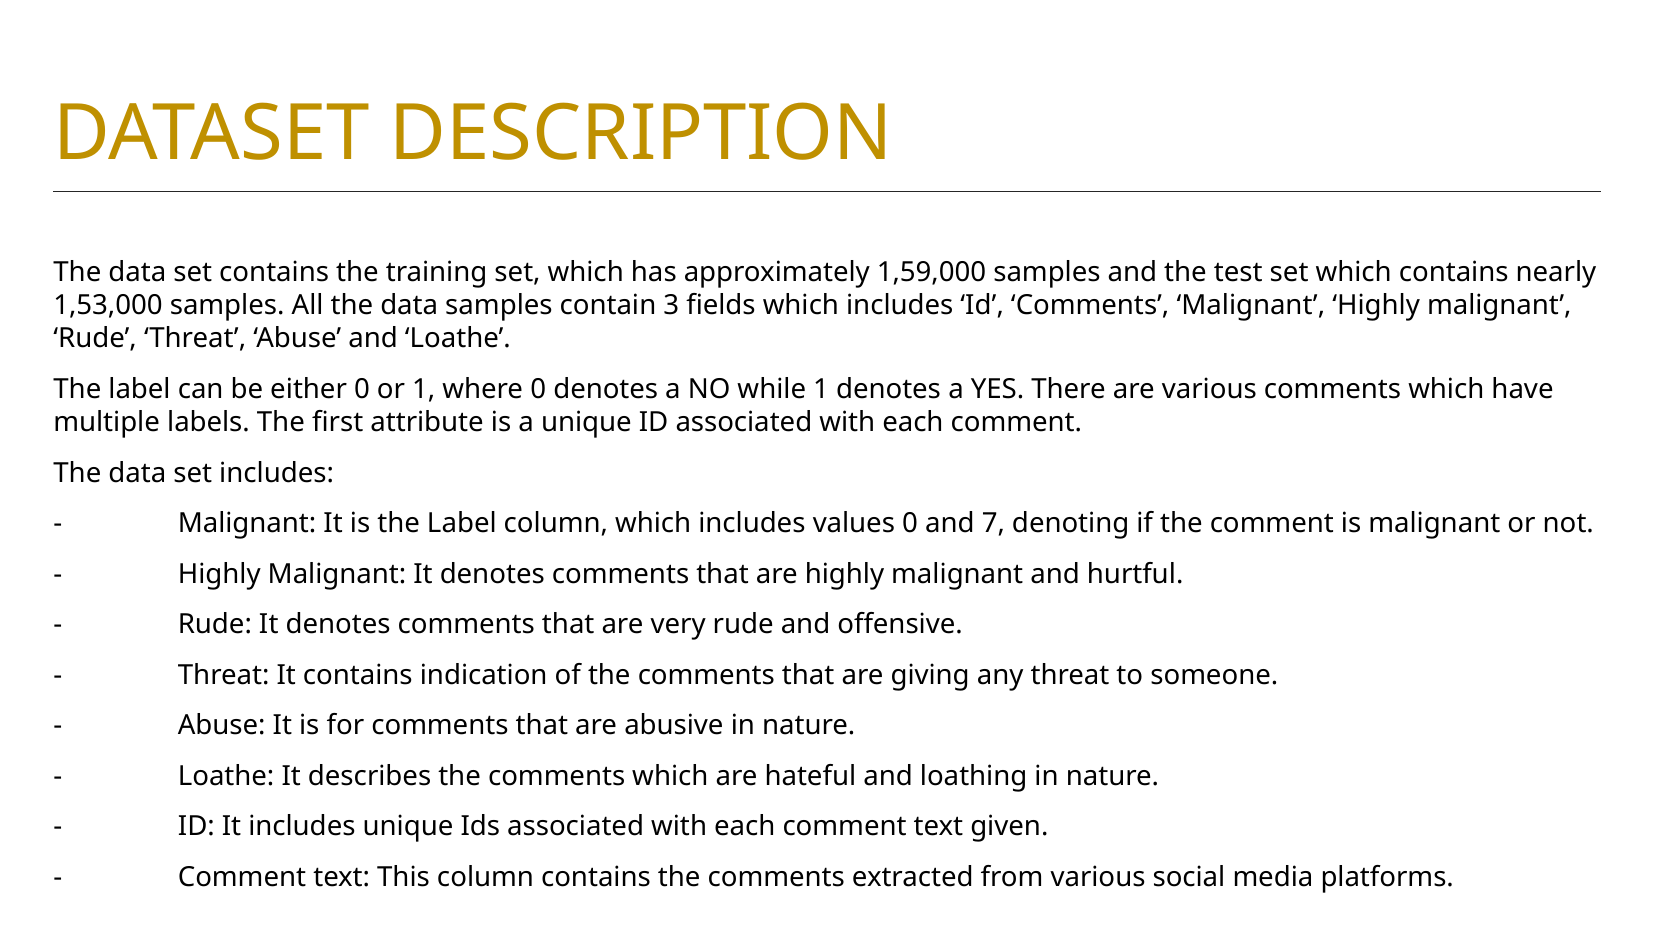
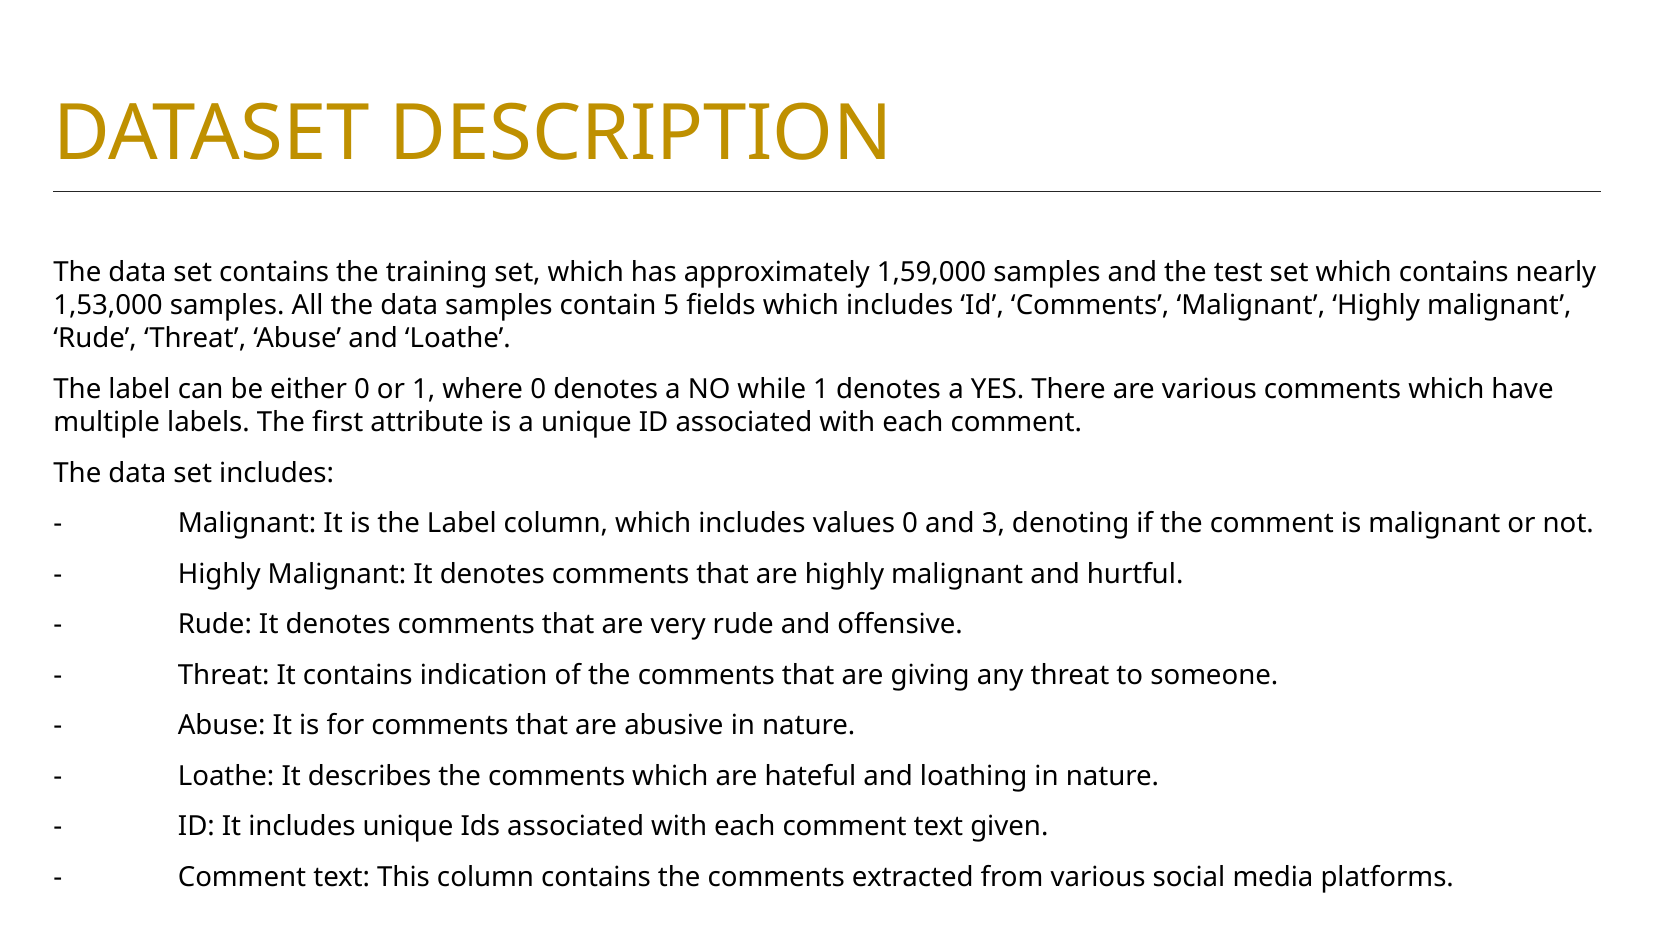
3: 3 -> 5
7: 7 -> 3
